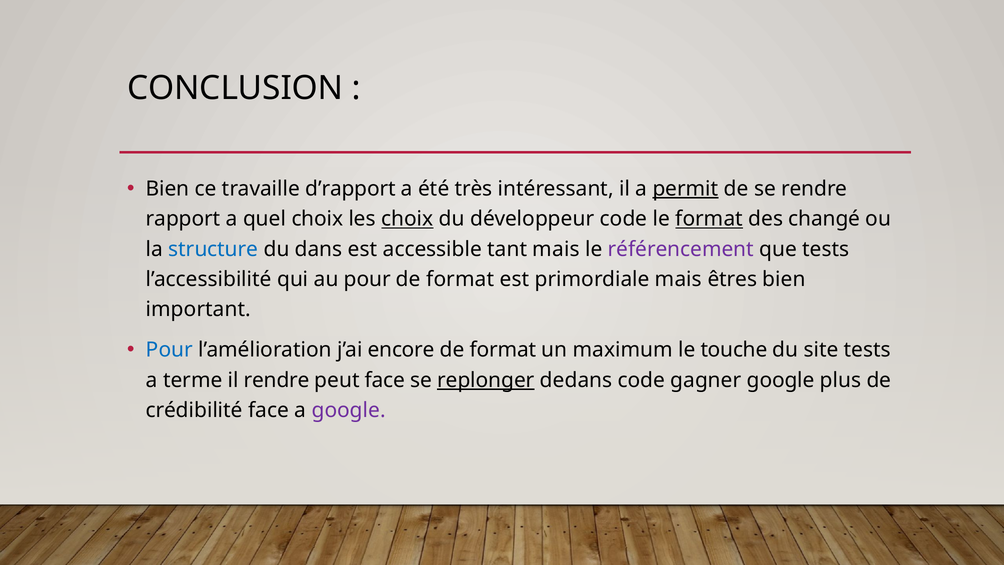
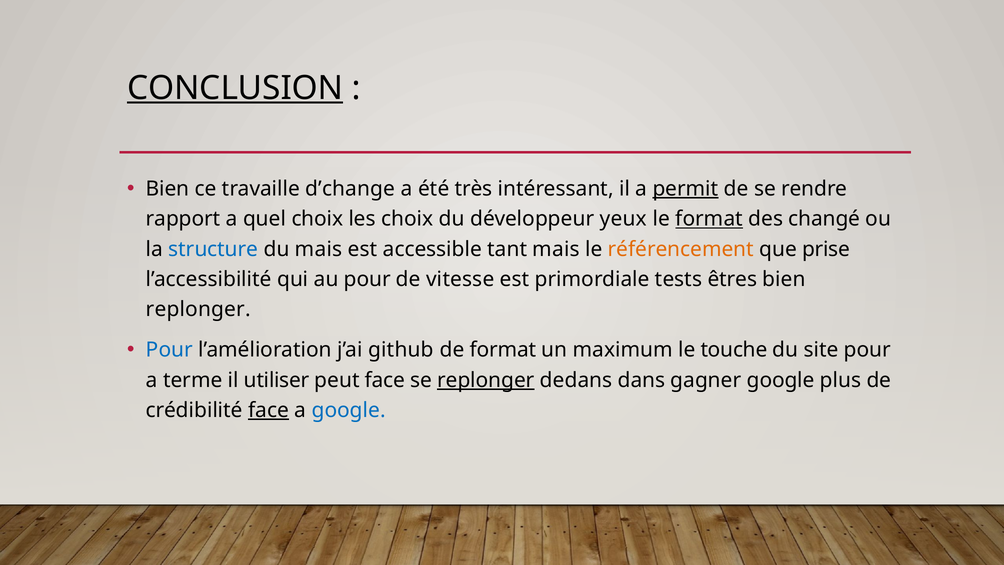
CONCLUSION underline: none -> present
d’rapport: d’rapport -> d’change
choix at (407, 219) underline: present -> none
développeur code: code -> yeux
du dans: dans -> mais
référencement colour: purple -> orange
que tests: tests -> prise
format at (460, 279): format -> vitesse
primordiale mais: mais -> tests
important at (198, 309): important -> replonger
encore: encore -> github
site tests: tests -> pour
il rendre: rendre -> utiliser
dedans code: code -> dans
face at (269, 410) underline: none -> present
google at (349, 410) colour: purple -> blue
